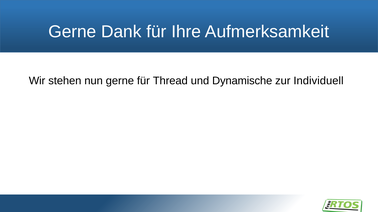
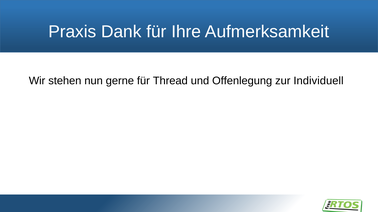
Gerne at (72, 32): Gerne -> Praxis
Dynamische: Dynamische -> Offenlegung
